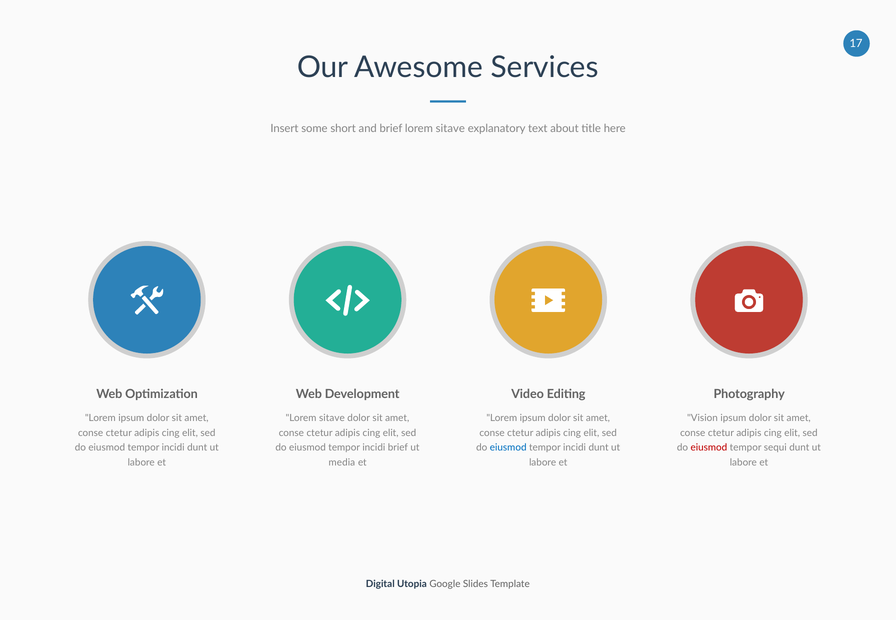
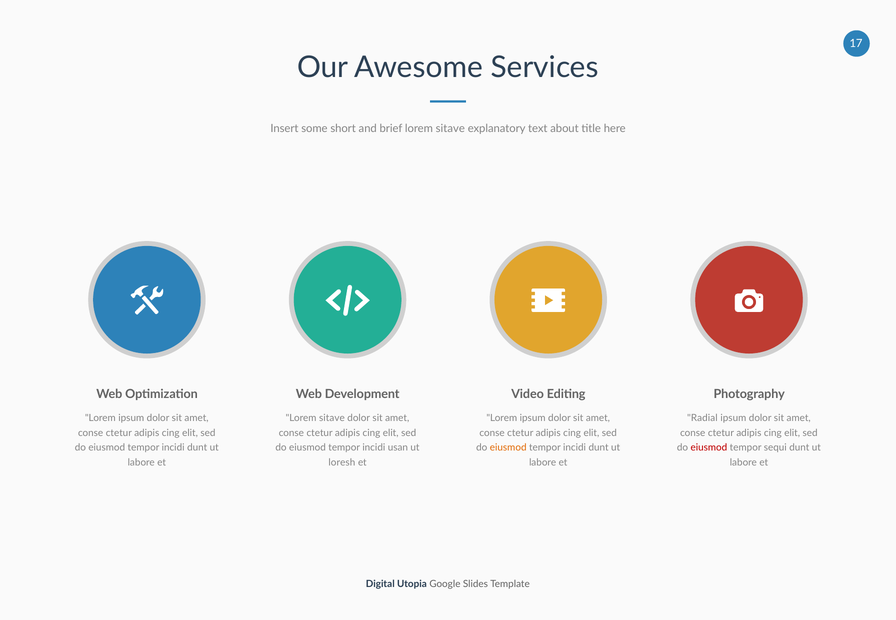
Vision: Vision -> Radial
incidi brief: brief -> usan
eiusmod at (508, 448) colour: blue -> orange
media: media -> loresh
